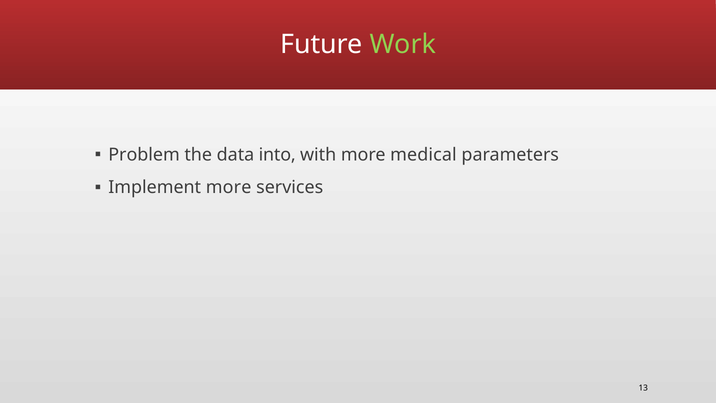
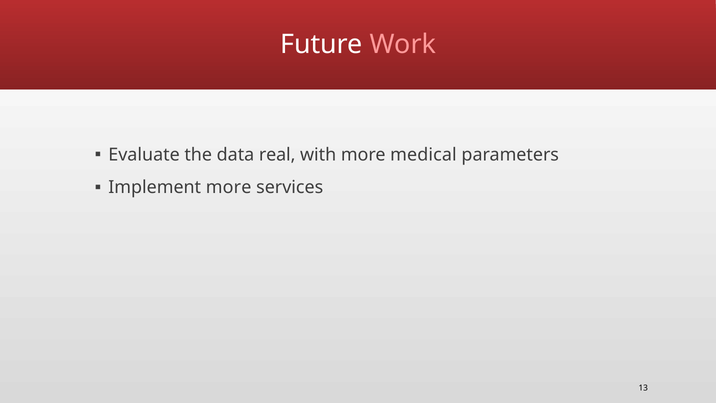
Work colour: light green -> pink
Problem: Problem -> Evaluate
into: into -> real
